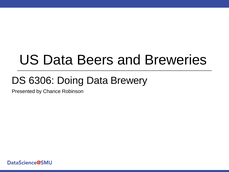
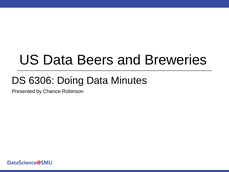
Brewery: Brewery -> Minutes
